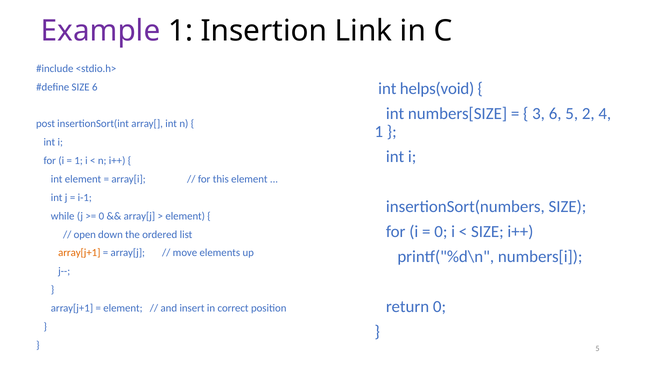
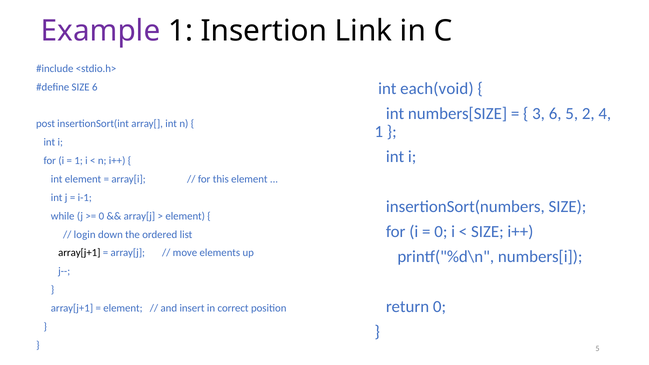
helps(void: helps(void -> each(void
open: open -> login
array[j+1 at (79, 253) colour: orange -> black
